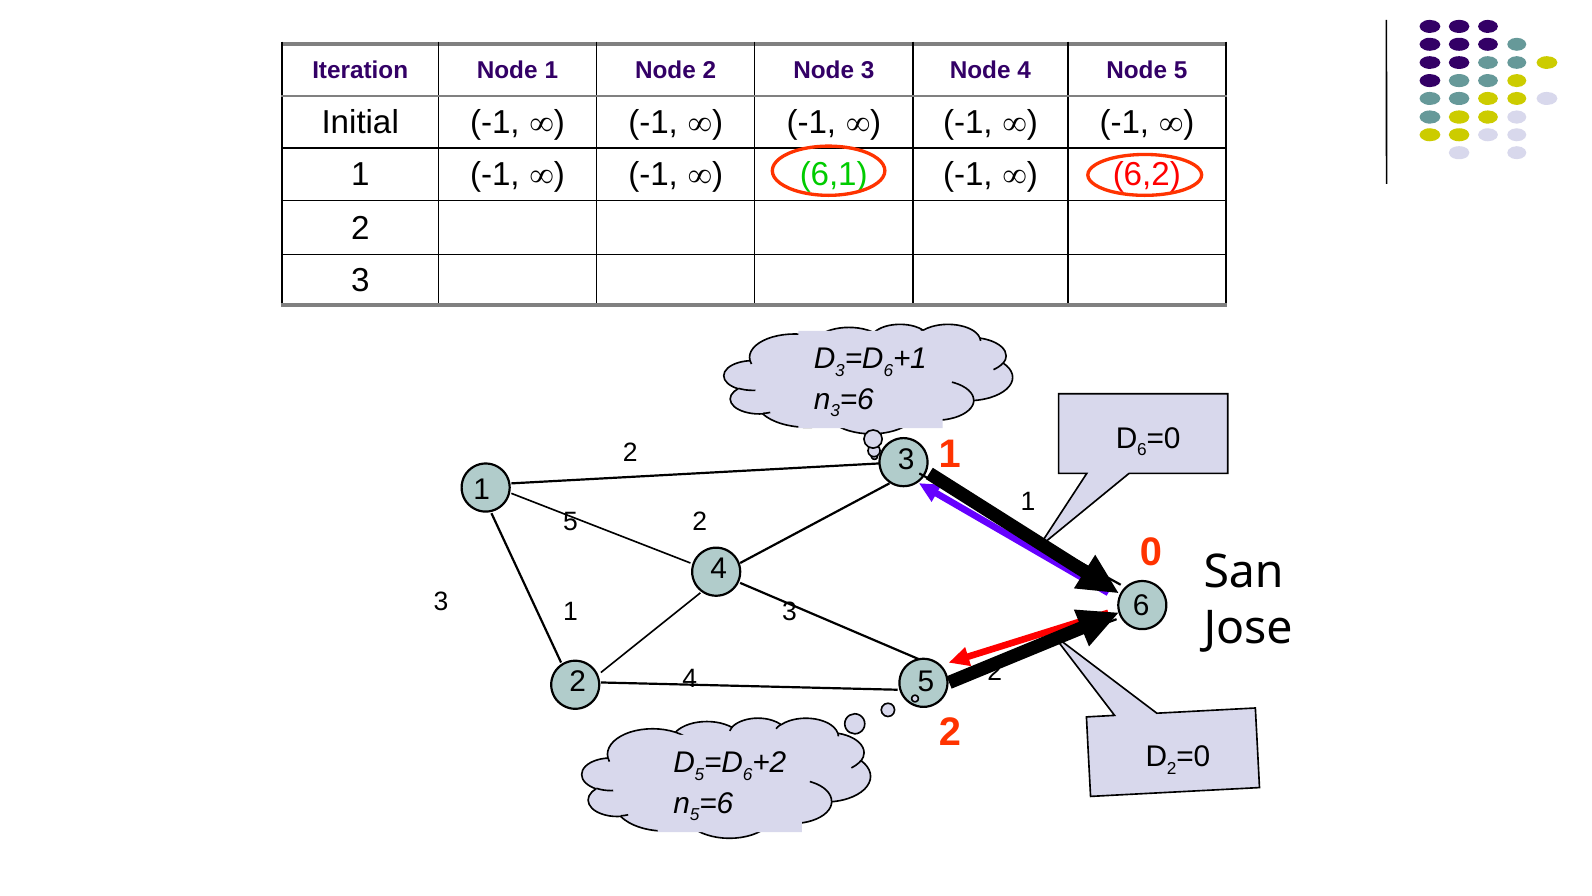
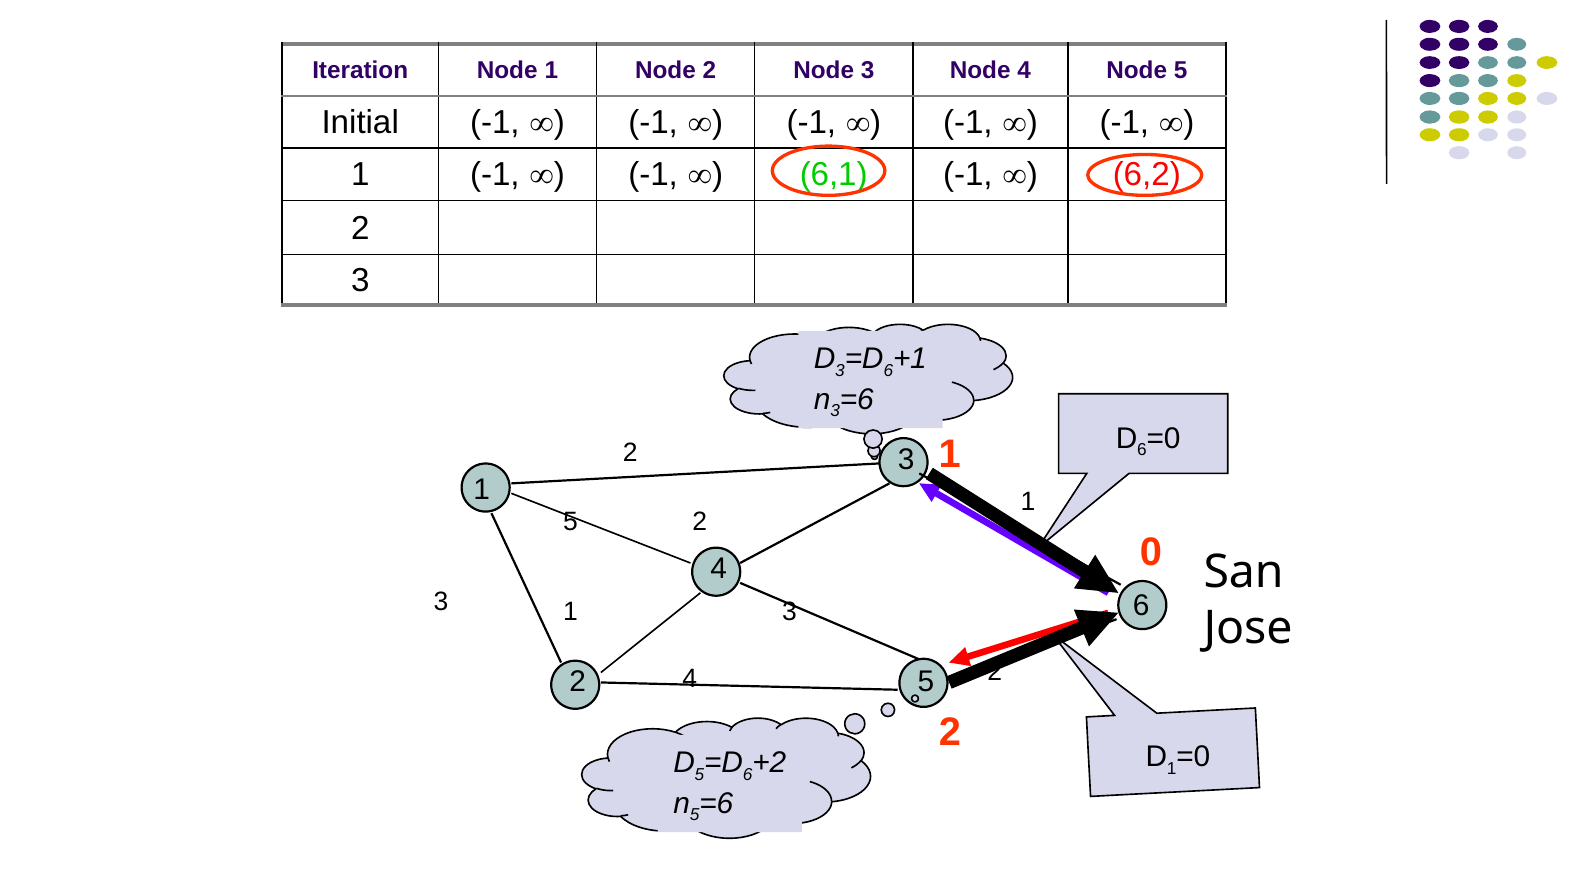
2 at (1172, 768): 2 -> 1
